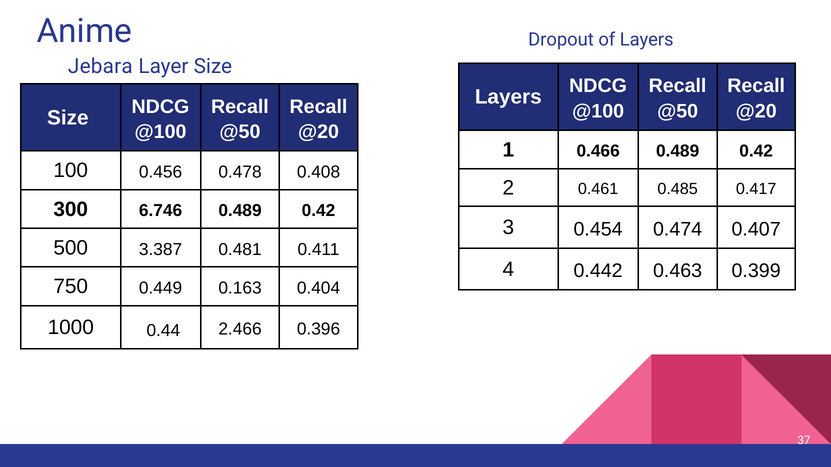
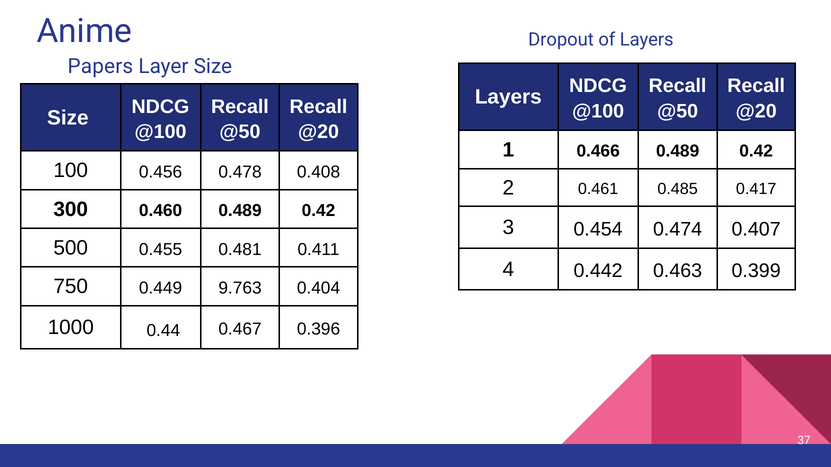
Jebara: Jebara -> Papers
6.746: 6.746 -> 0.460
3.387: 3.387 -> 0.455
0.163: 0.163 -> 9.763
2.466: 2.466 -> 0.467
